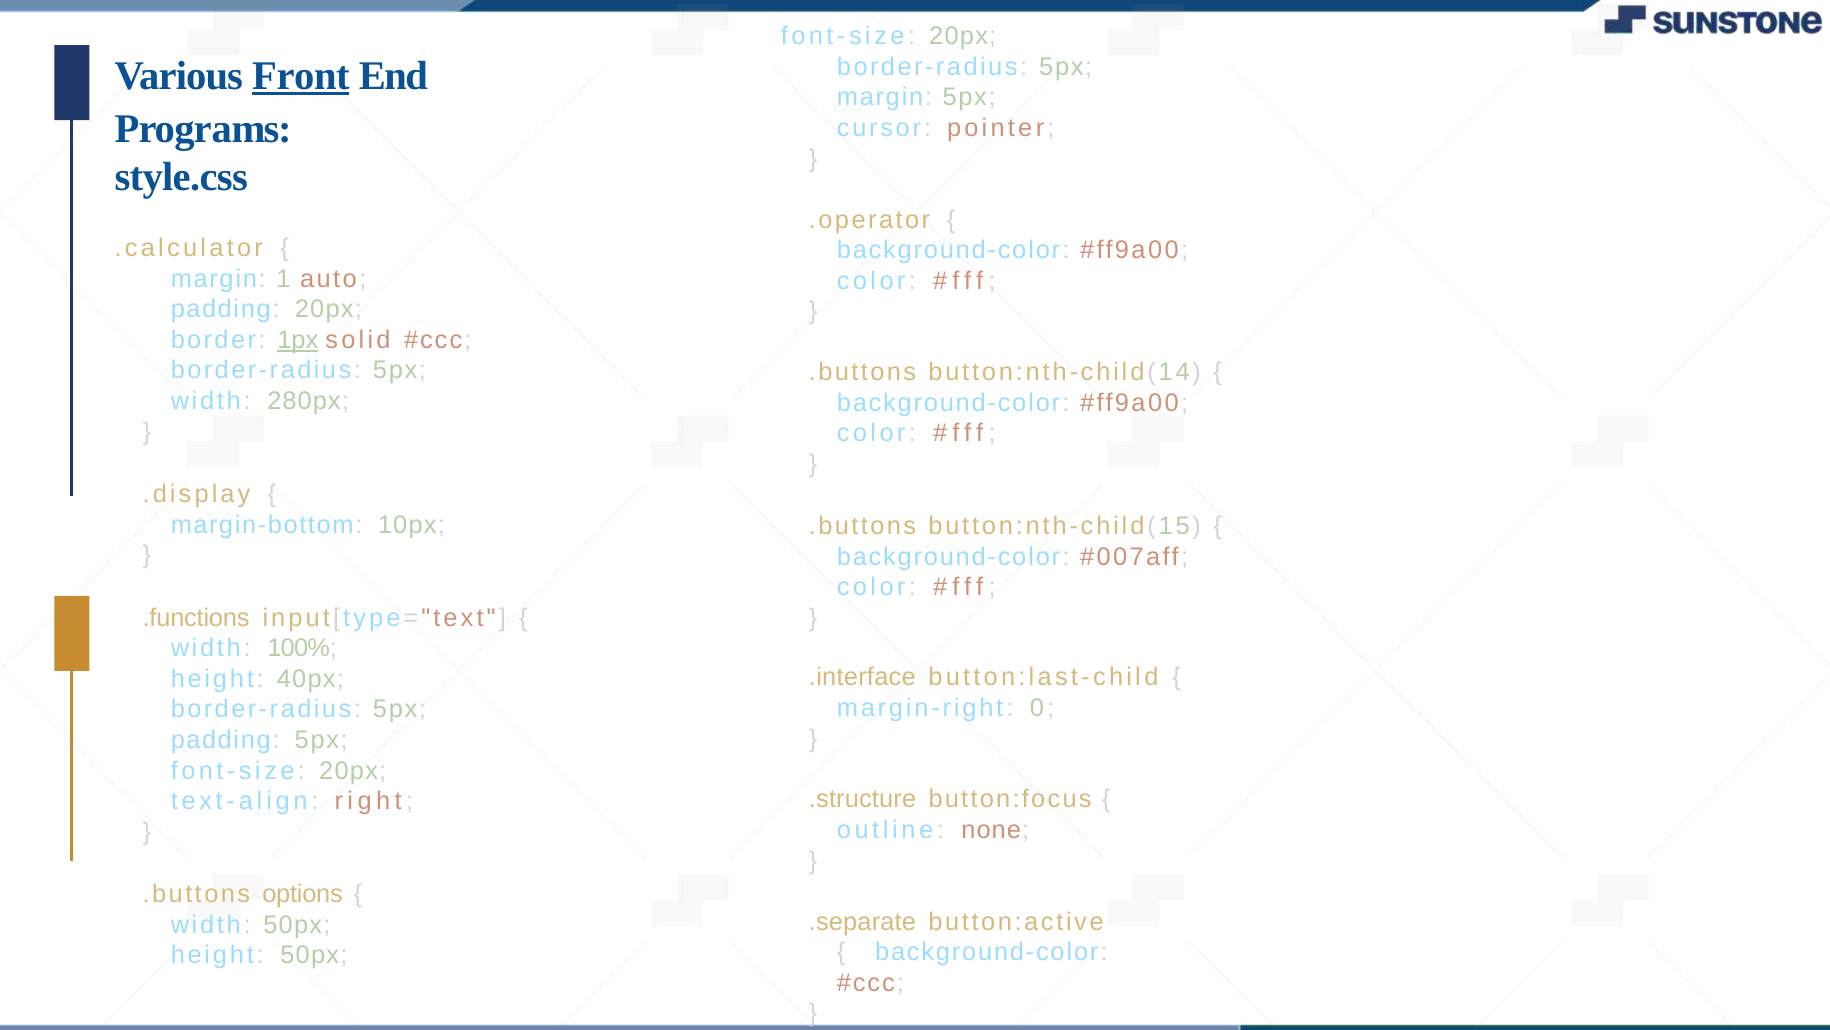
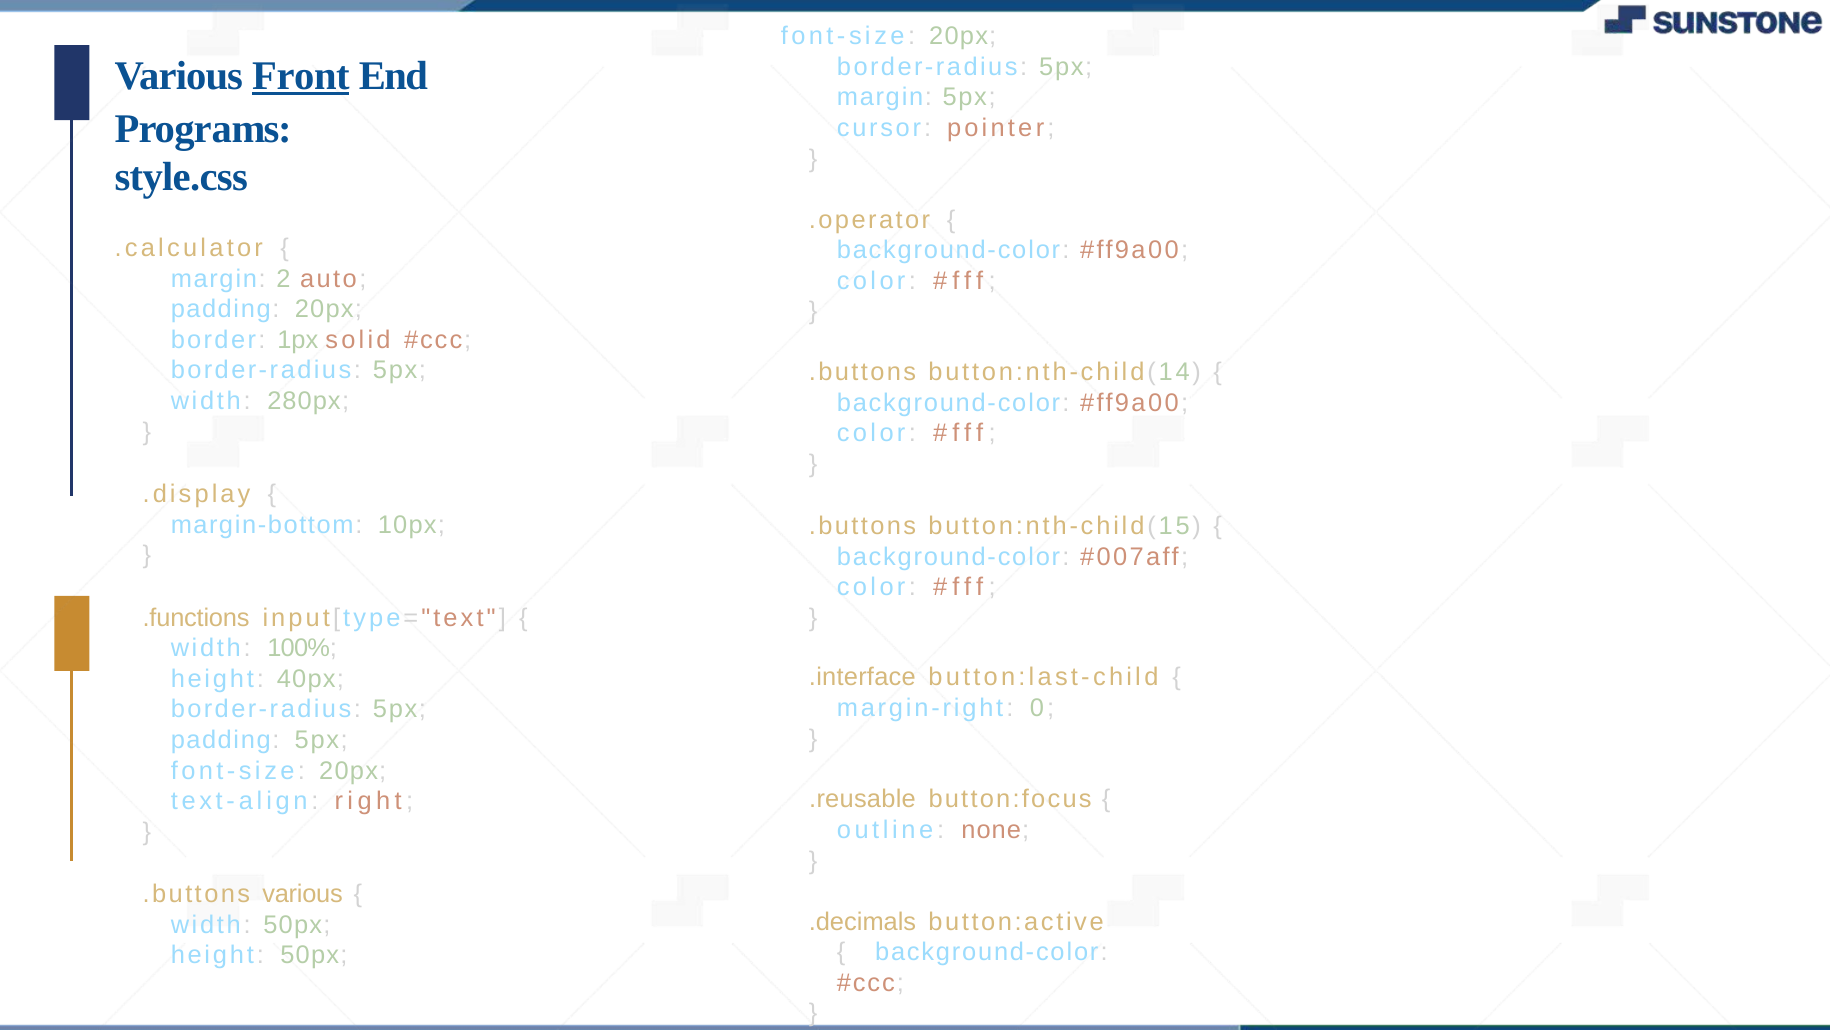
1: 1 -> 2
1px underline: present -> none
.structure: .structure -> .reusable
.buttons options: options -> various
.separate: .separate -> .decimals
